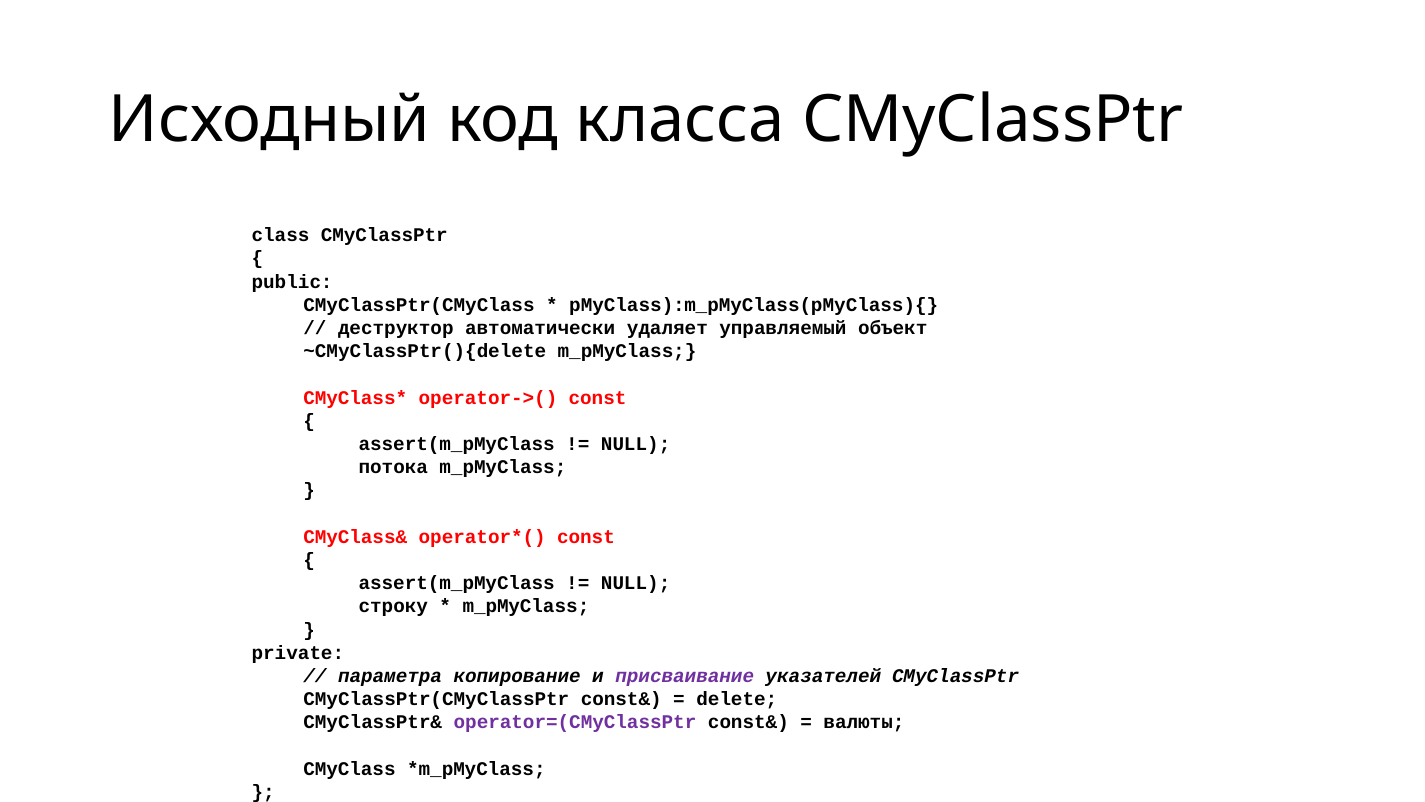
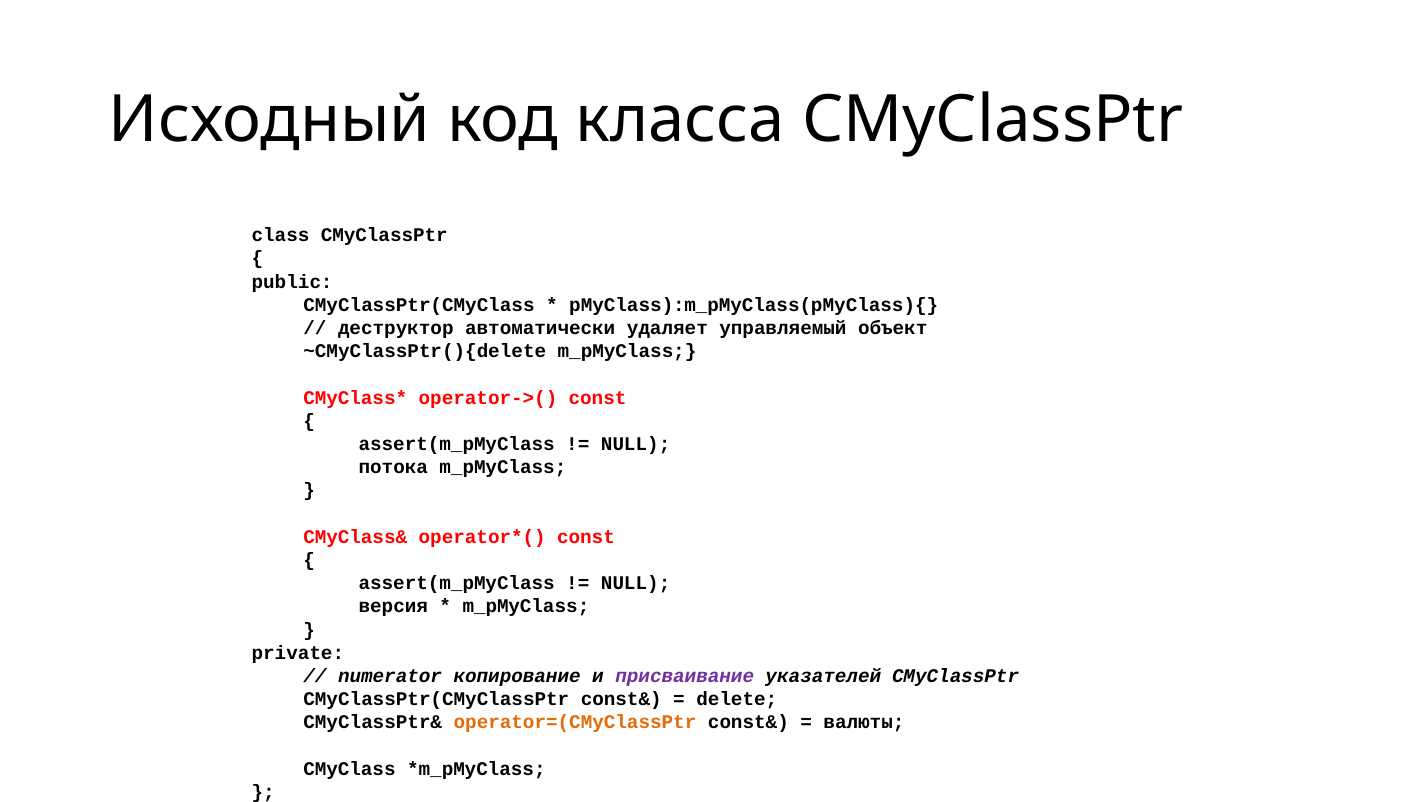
строку: строку -> версия
параметра: параметра -> numerator
operator=(CMyClassPtr colour: purple -> orange
